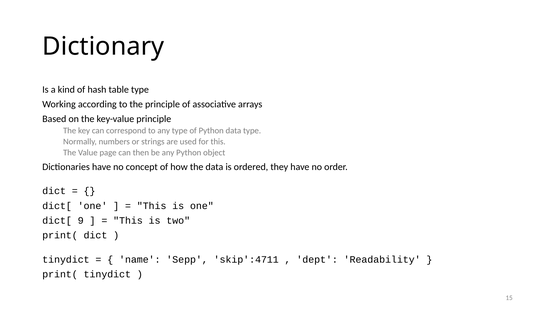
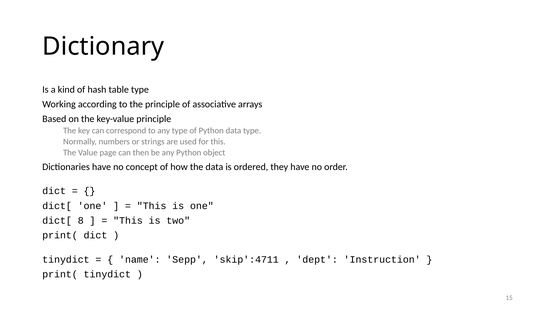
9: 9 -> 8
Readability: Readability -> Instruction
